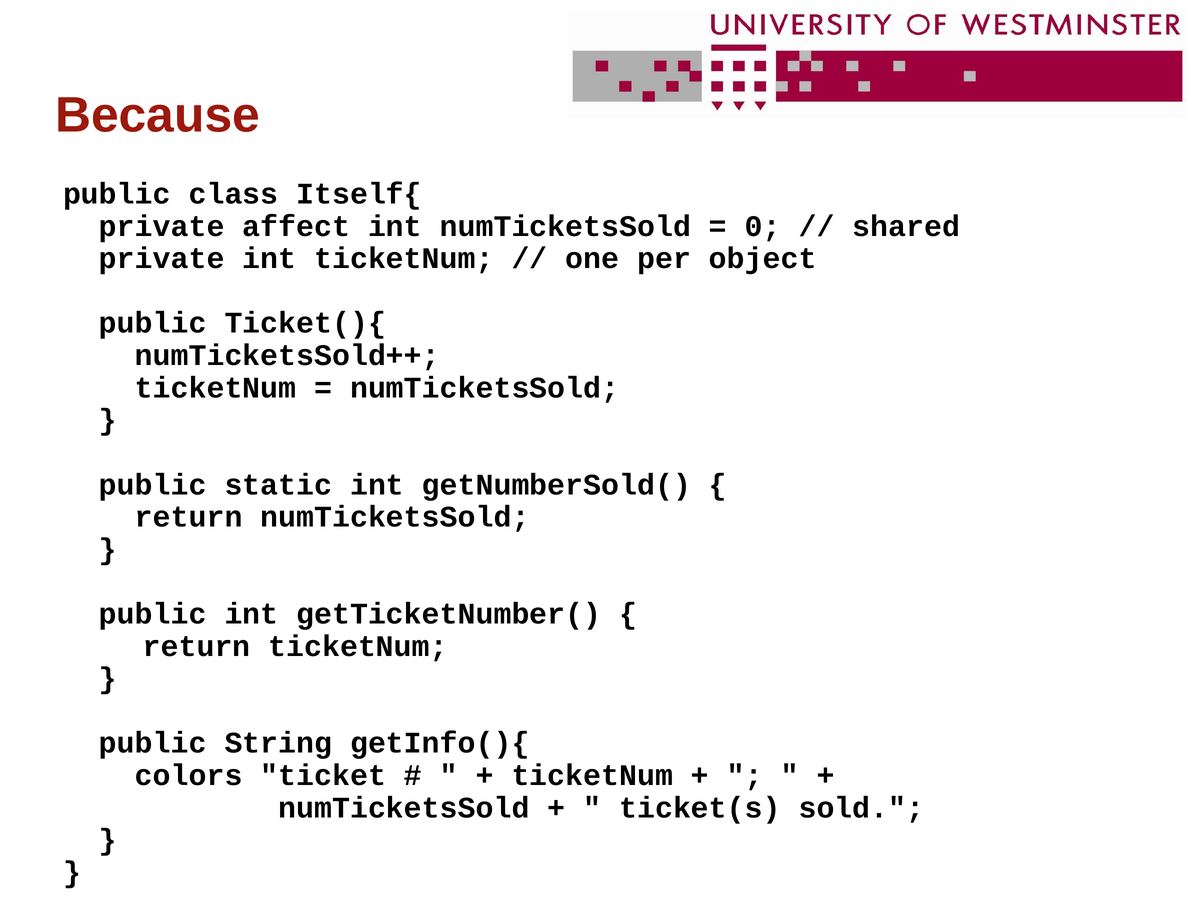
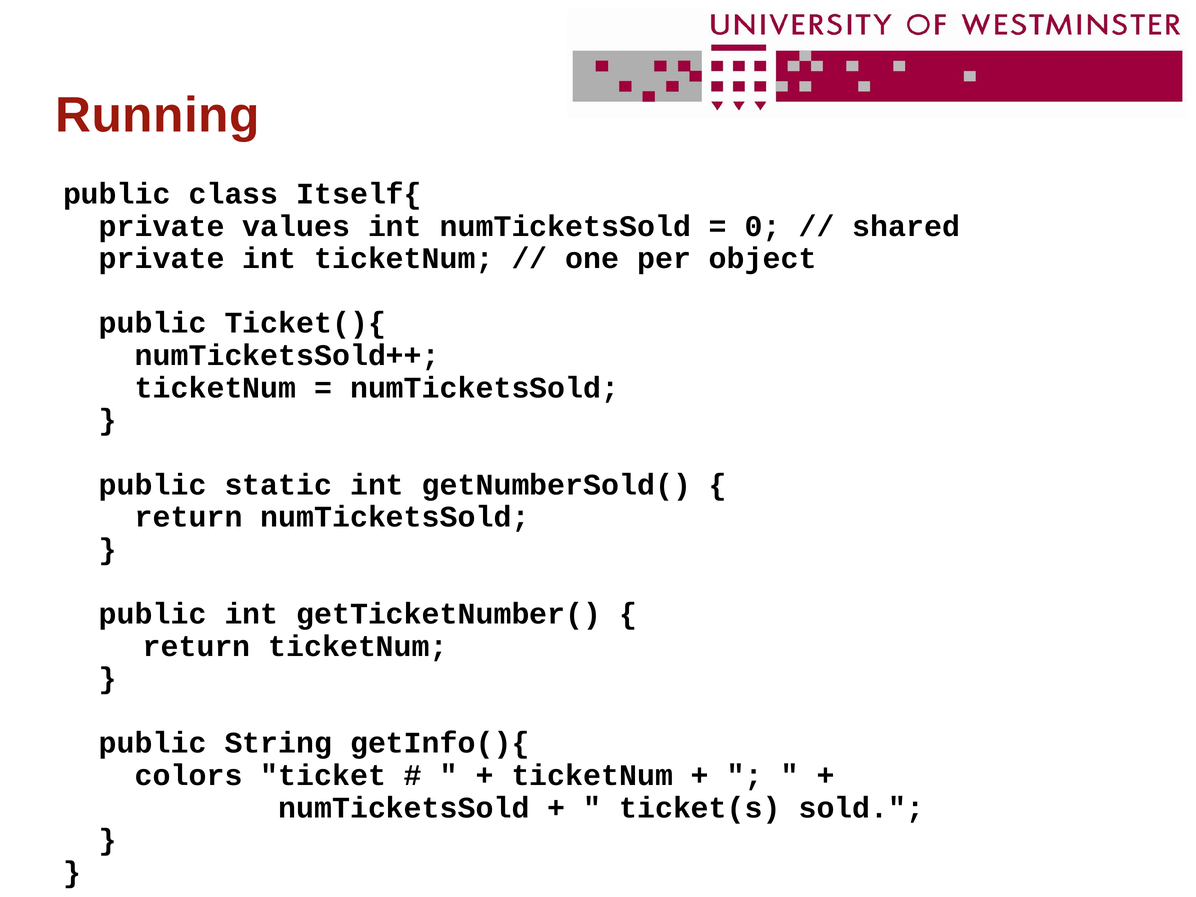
Because: Because -> Running
affect: affect -> values
